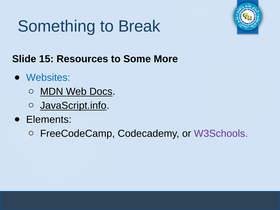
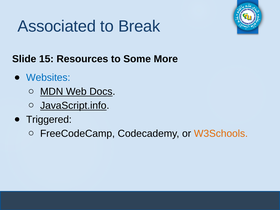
Something: Something -> Associated
Elements: Elements -> Triggered
W3Schools colour: purple -> orange
